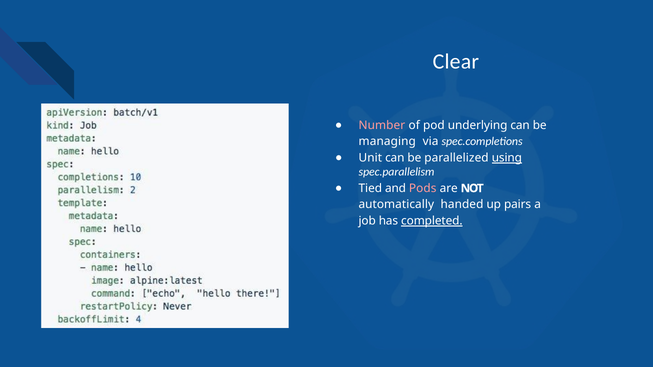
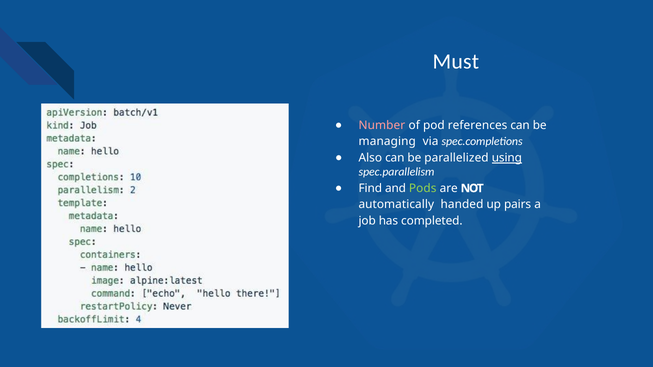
Clear: Clear -> Must
underlying: underlying -> references
Unit: Unit -> Also
Tied: Tied -> Find
Pods colour: pink -> light green
completed underline: present -> none
